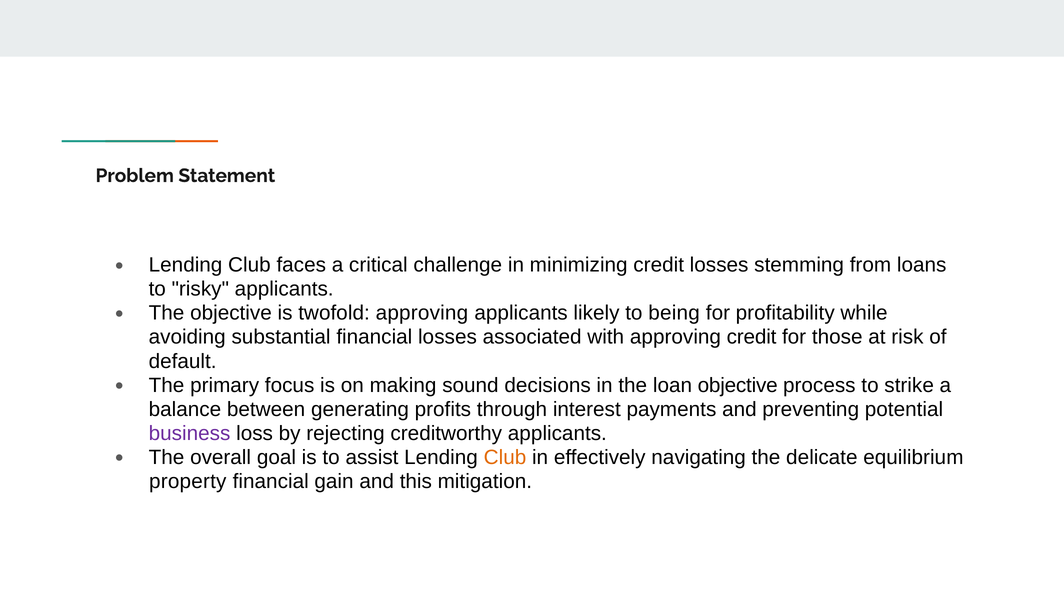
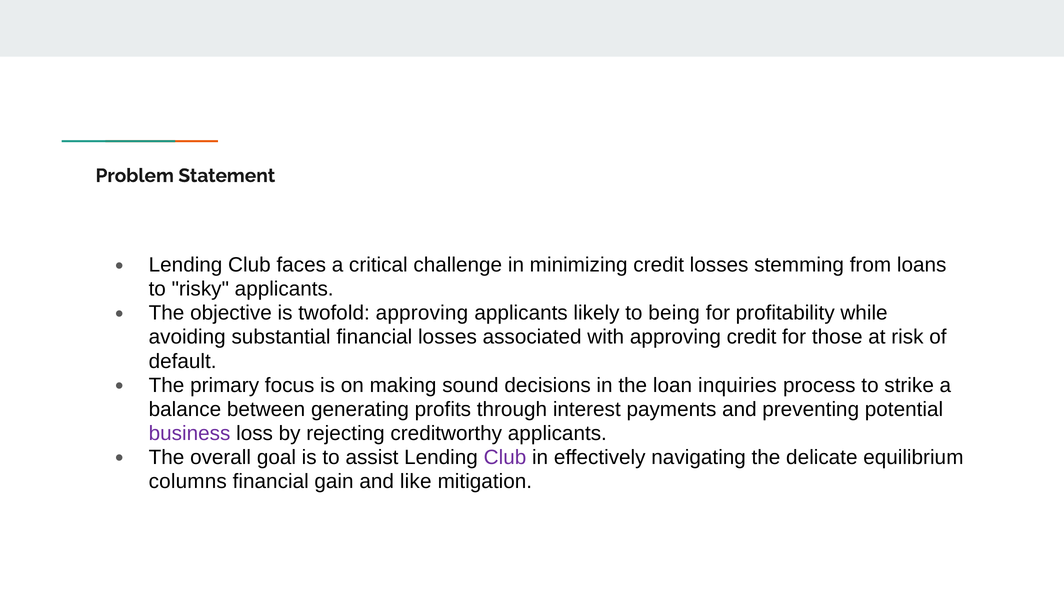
loan objective: objective -> inquiries
Club at (505, 458) colour: orange -> purple
property: property -> columns
this: this -> like
